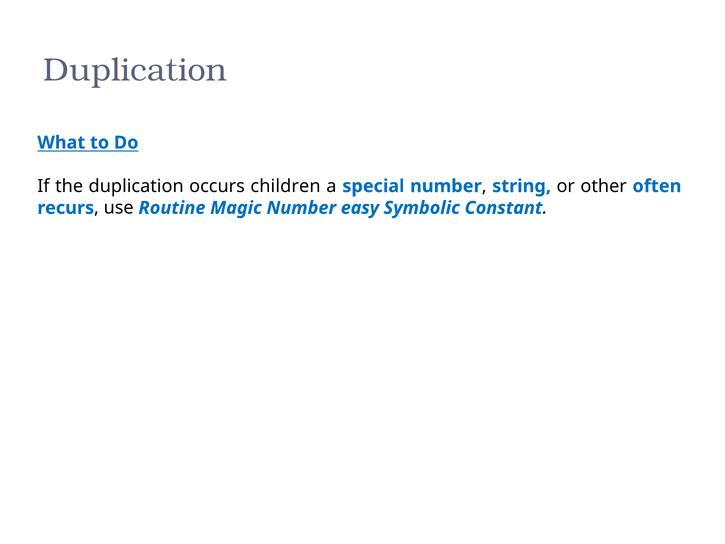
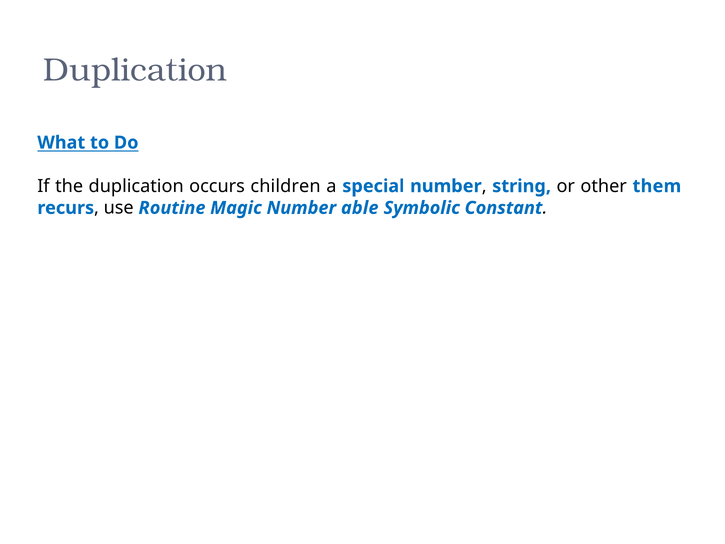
often: often -> them
easy: easy -> able
